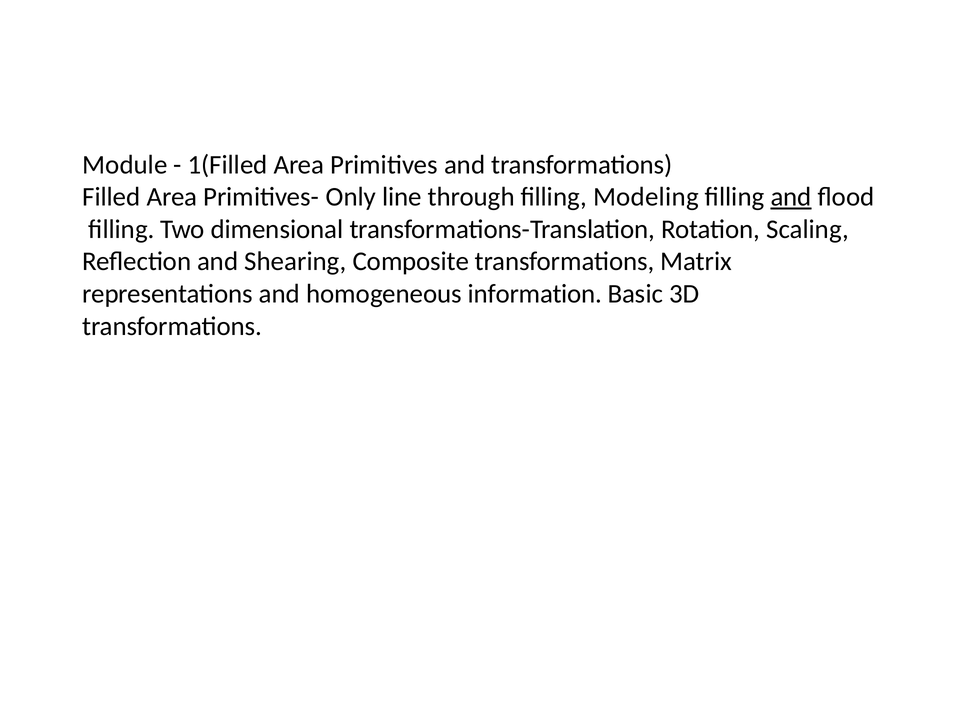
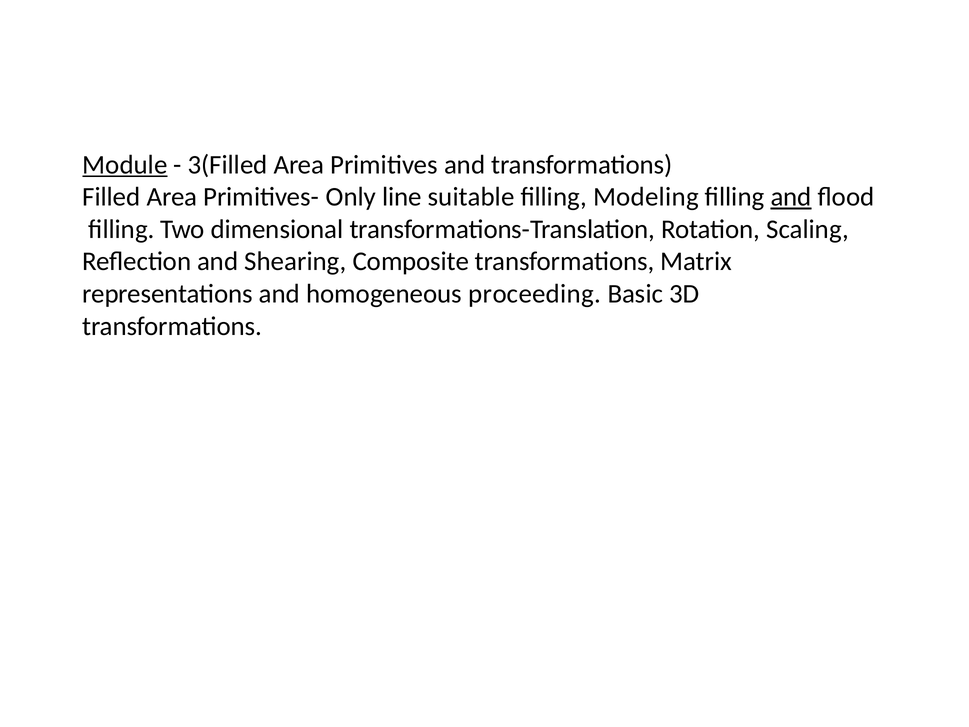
Module underline: none -> present
1(Filled: 1(Filled -> 3(Filled
through: through -> suitable
information: information -> proceeding
